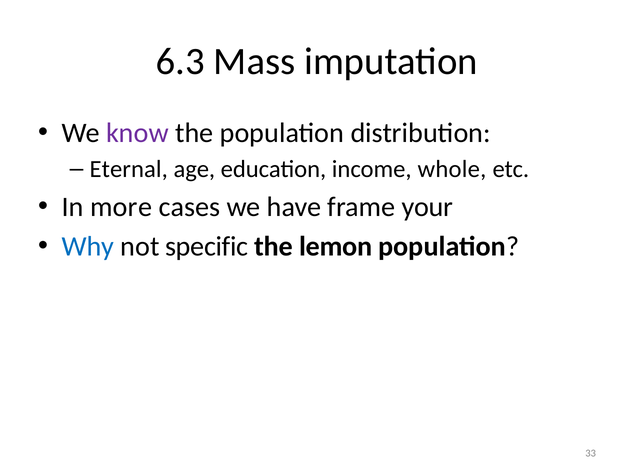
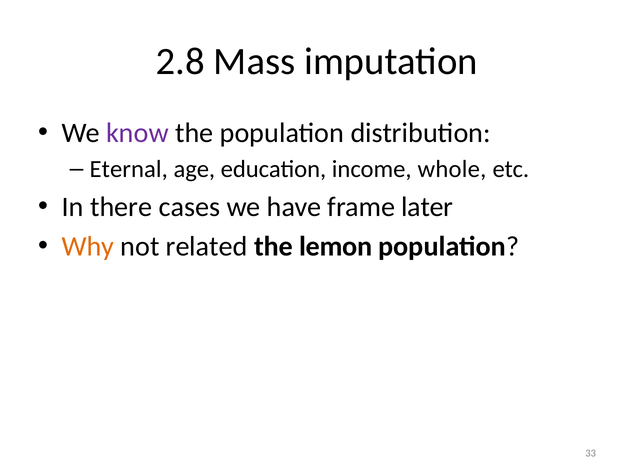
6.3: 6.3 -> 2.8
more: more -> there
your: your -> later
Why colour: blue -> orange
specific: specific -> related
